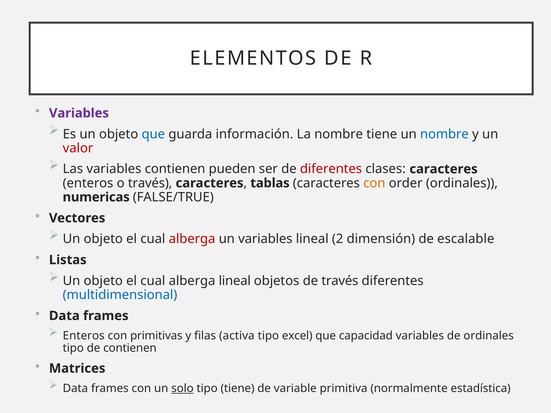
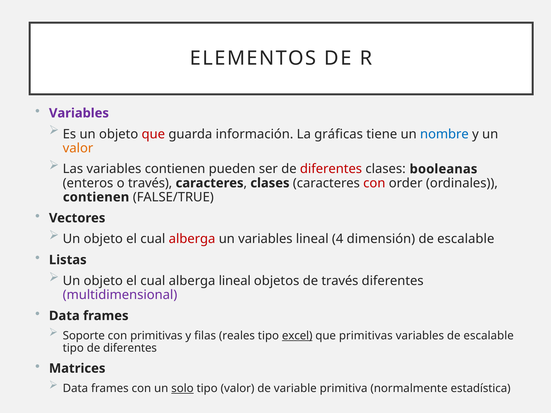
que at (153, 134) colour: blue -> red
La nombre: nombre -> gráficas
valor at (78, 148) colour: red -> orange
clases caracteres: caracteres -> booleanas
caracteres tablas: tablas -> clases
con at (374, 183) colour: orange -> red
numericas at (96, 197): numericas -> contienen
2: 2 -> 4
multidimensional colour: blue -> purple
Enteros at (84, 336): Enteros -> Soporte
activa: activa -> reales
excel underline: none -> present
que capacidad: capacidad -> primitivas
variables de ordinales: ordinales -> escalable
tipo de contienen: contienen -> diferentes
tipo tiene: tiene -> valor
